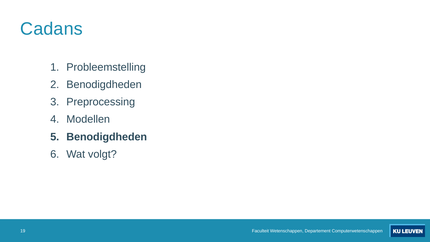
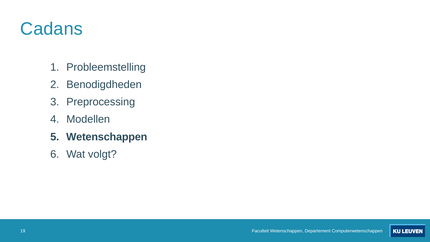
Benodigdheden at (107, 137): Benodigdheden -> Wetenschappen
